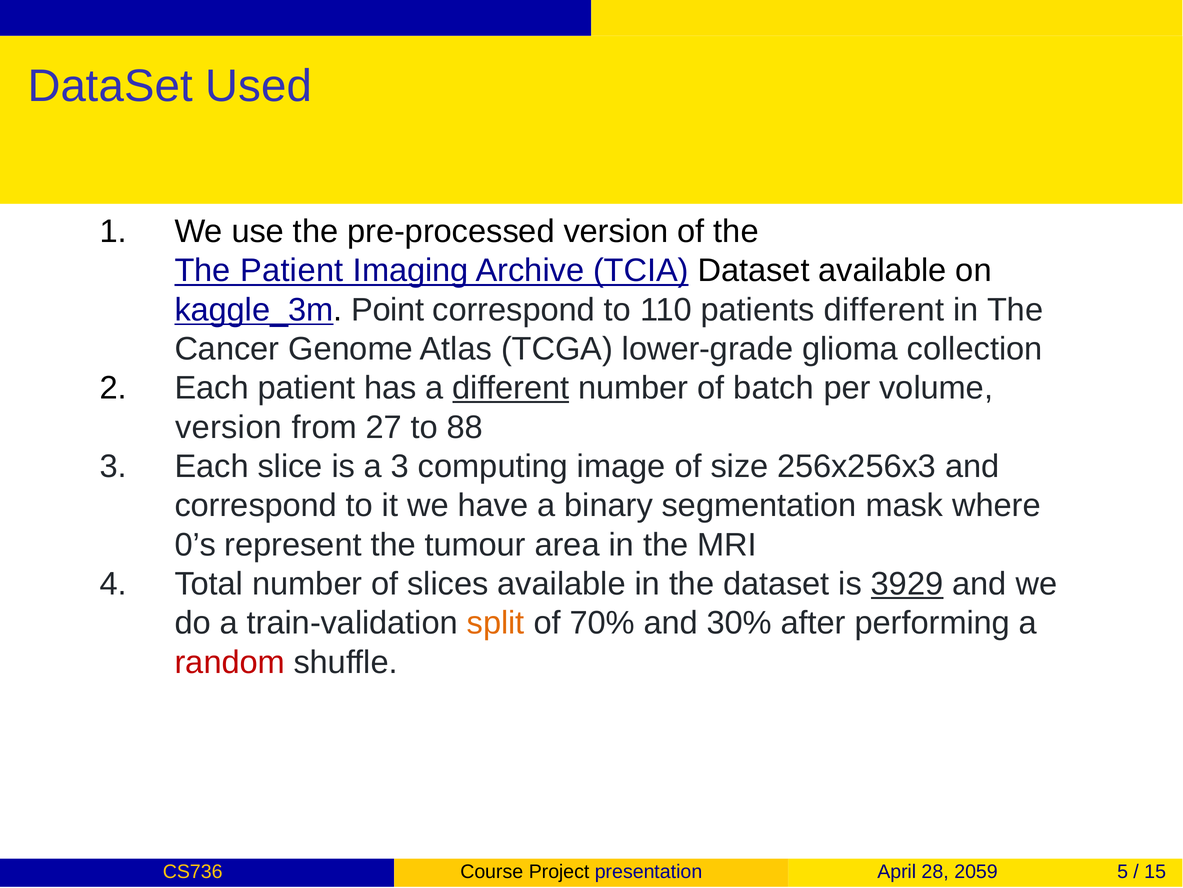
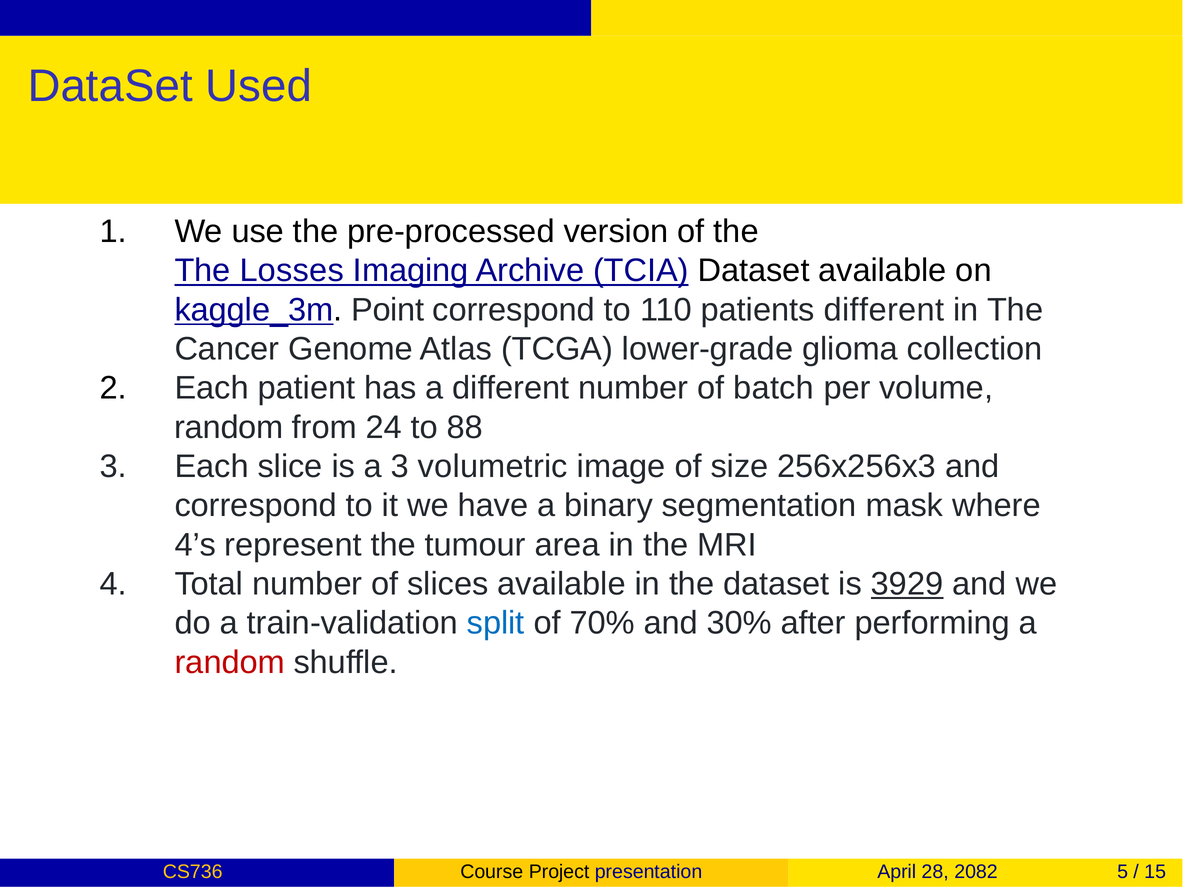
The Patient: Patient -> Losses
different at (511, 388) underline: present -> none
version at (229, 427): version -> random
27: 27 -> 24
computing: computing -> volumetric
0’s: 0’s -> 4’s
split colour: orange -> blue
2059: 2059 -> 2082
